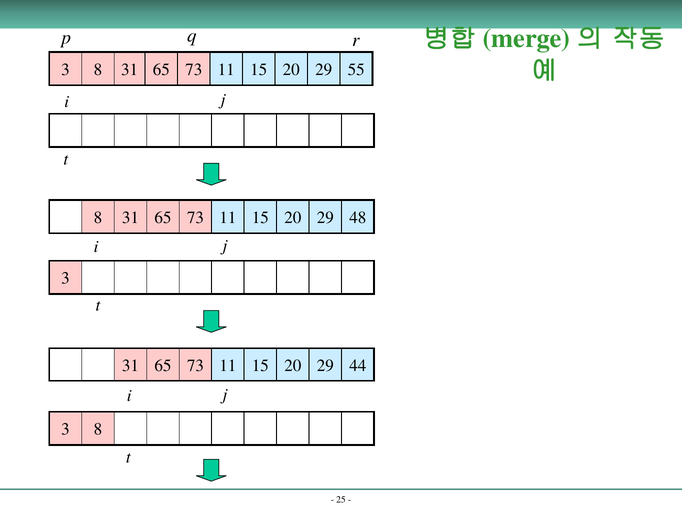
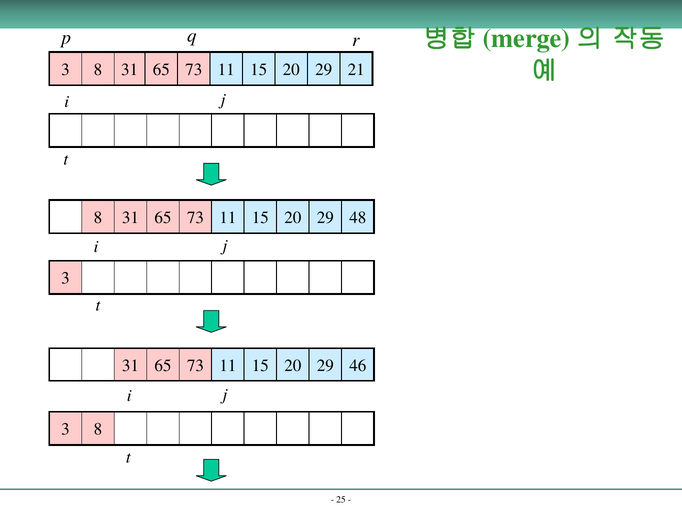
55: 55 -> 21
44: 44 -> 46
